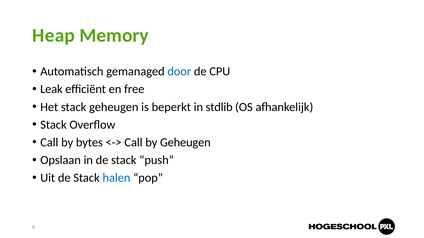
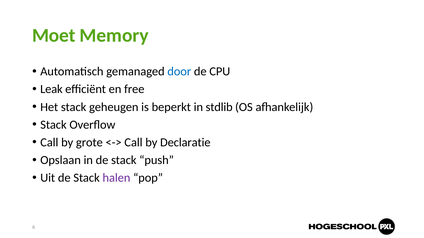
Heap: Heap -> Moet
bytes: bytes -> grote
by Geheugen: Geheugen -> Declaratie
halen colour: blue -> purple
